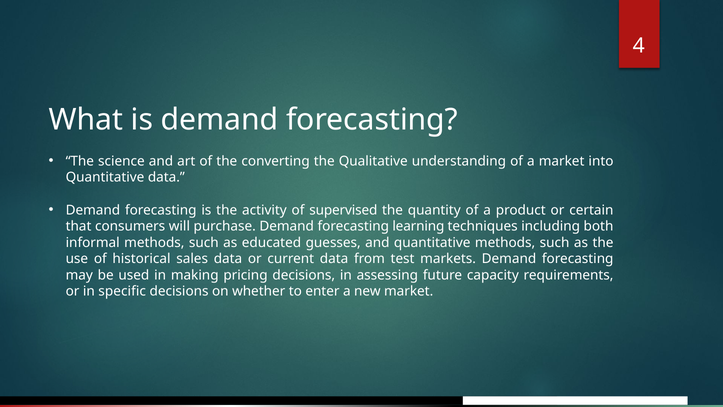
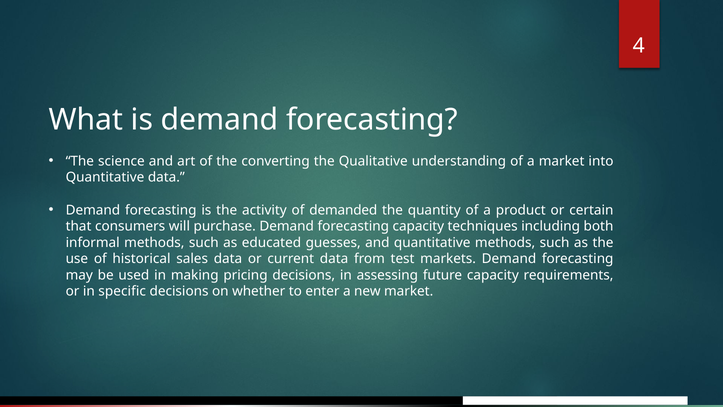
supervised: supervised -> demanded
forecasting learning: learning -> capacity
